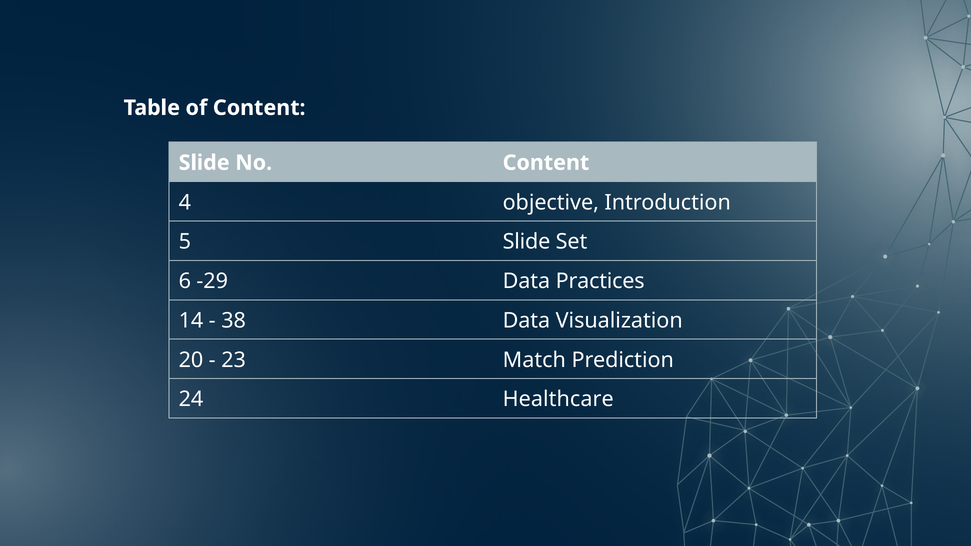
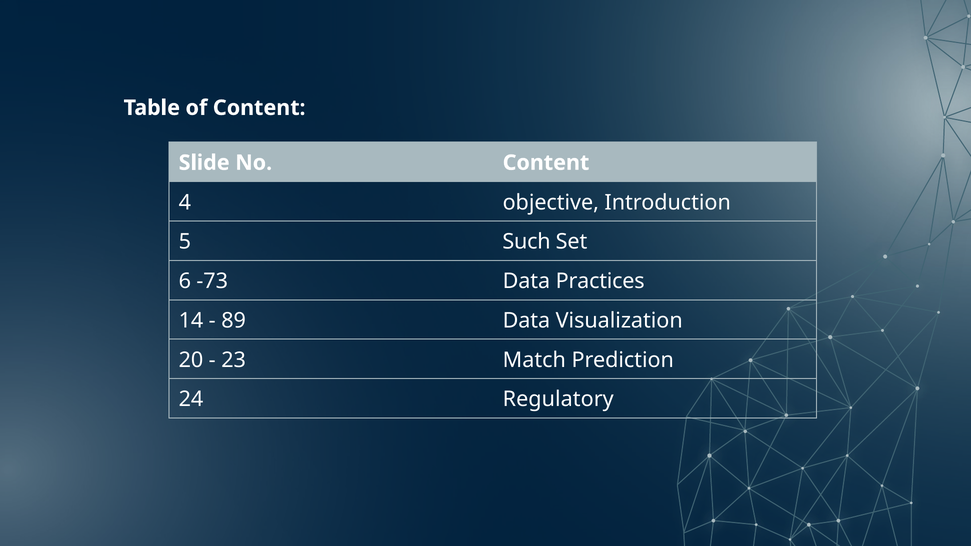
5 Slide: Slide -> Such
-29: -29 -> -73
38: 38 -> 89
Healthcare: Healthcare -> Regulatory
